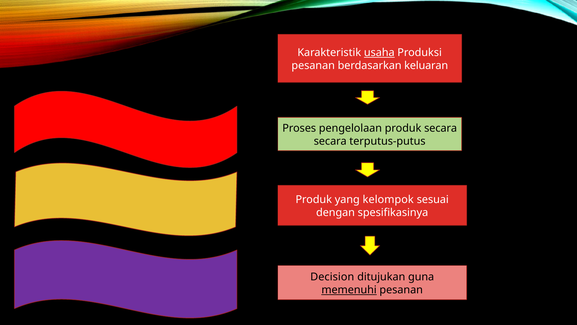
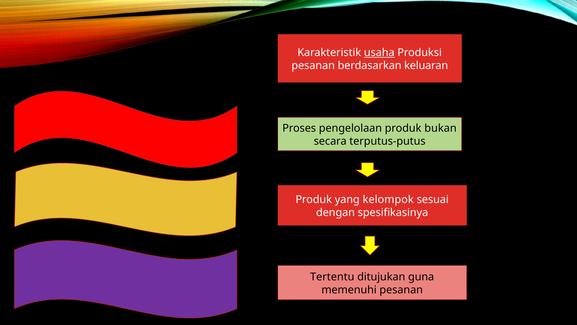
produk secara: secara -> bukan
Decision: Decision -> Tertentu
memenuhi underline: present -> none
